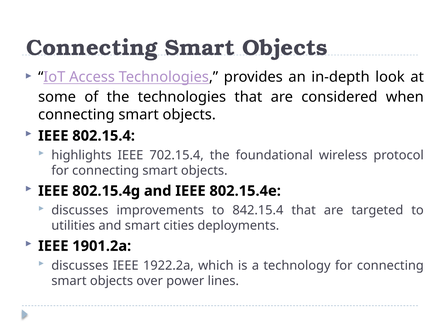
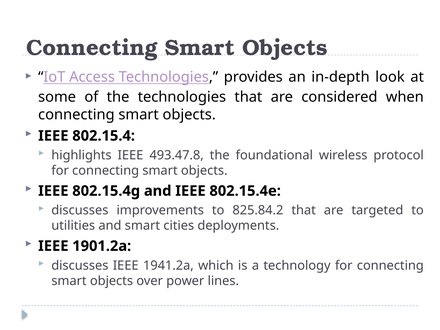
702.15.4: 702.15.4 -> 493.47.8
842.15.4: 842.15.4 -> 825.84.2
1922.2a: 1922.2a -> 1941.2a
